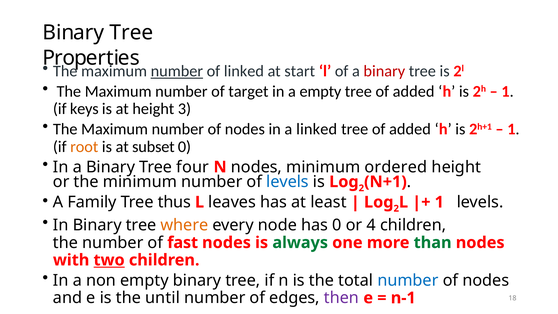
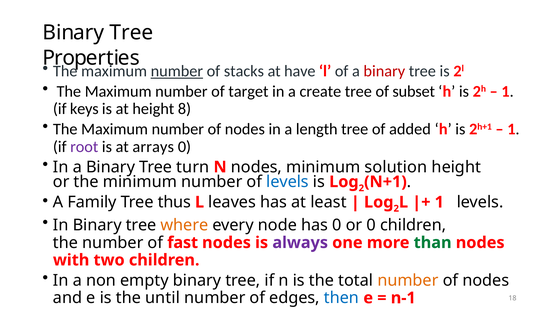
of linked: linked -> stacks
start: start -> have
a empty: empty -> create
added at (414, 91): added -> subset
3: 3 -> 8
a linked: linked -> length
root colour: orange -> purple
subset: subset -> arrays
four: four -> turn
ordered: ordered -> solution
or 4: 4 -> 0
always colour: green -> purple
two underline: present -> none
number at (408, 280) colour: blue -> orange
then colour: purple -> blue
